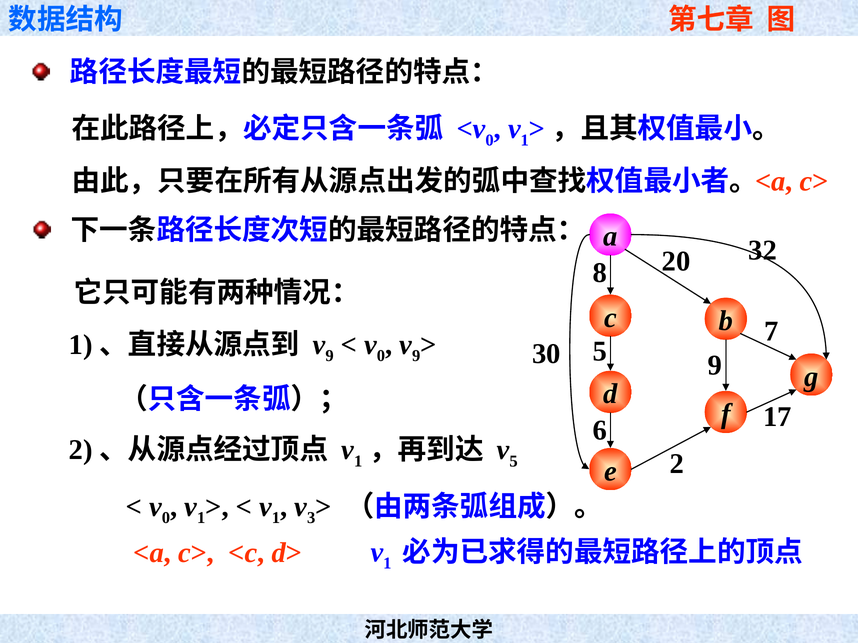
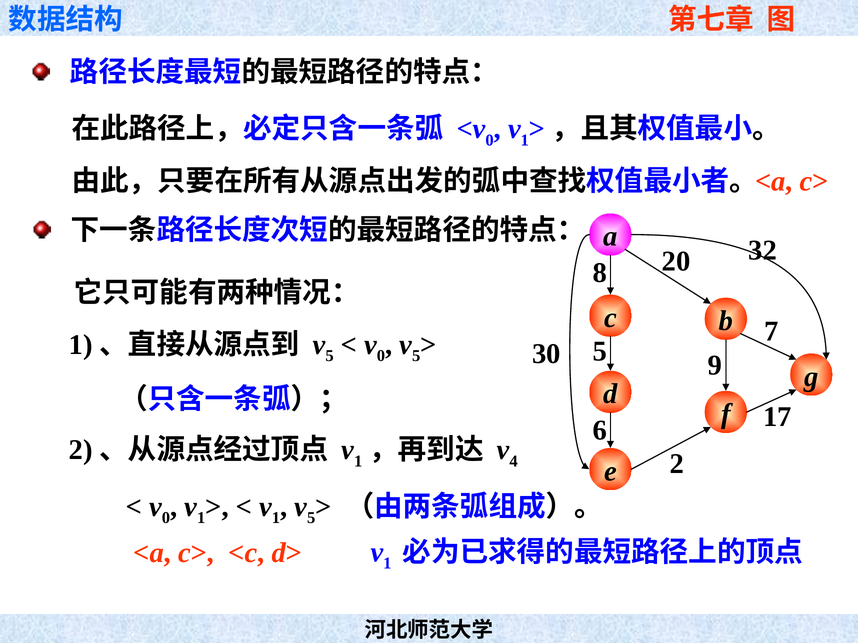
9 at (330, 356): 9 -> 5
9 at (416, 356): 9 -> 5
5 at (514, 462): 5 -> 4
3 at (311, 518): 3 -> 5
